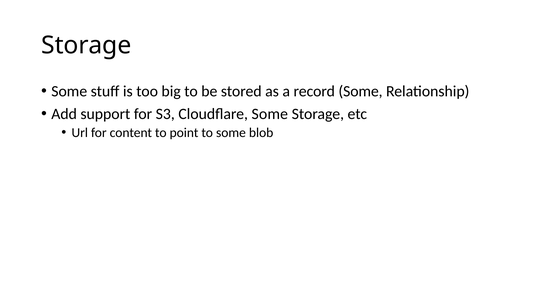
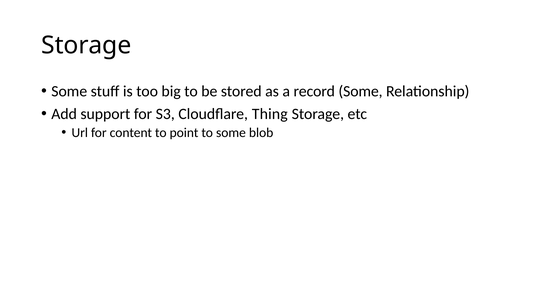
Cloudflare Some: Some -> Thing
